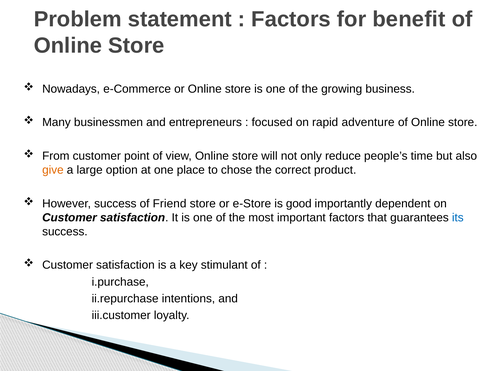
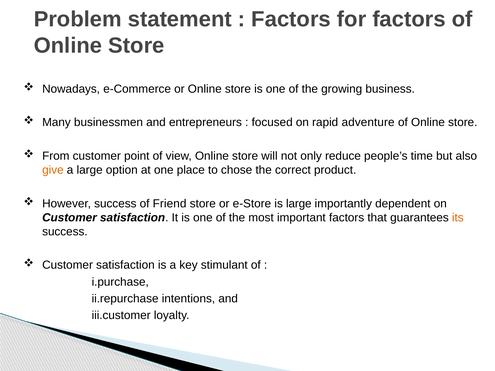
for benefit: benefit -> factors
is good: good -> large
its colour: blue -> orange
